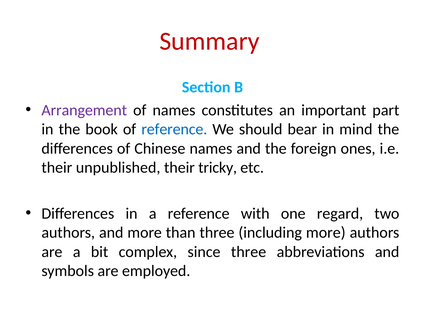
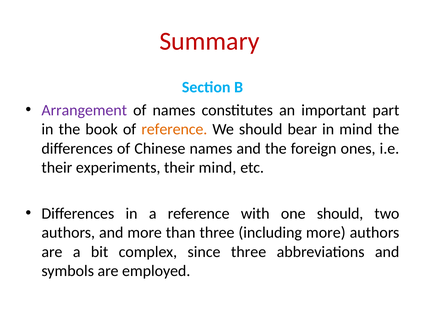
reference at (174, 129) colour: blue -> orange
unpublished: unpublished -> experiments
their tricky: tricky -> mind
one regard: regard -> should
